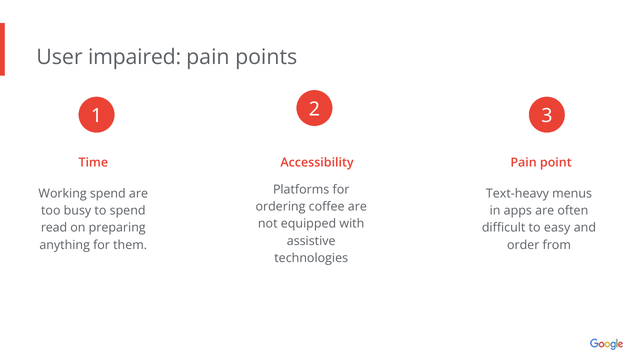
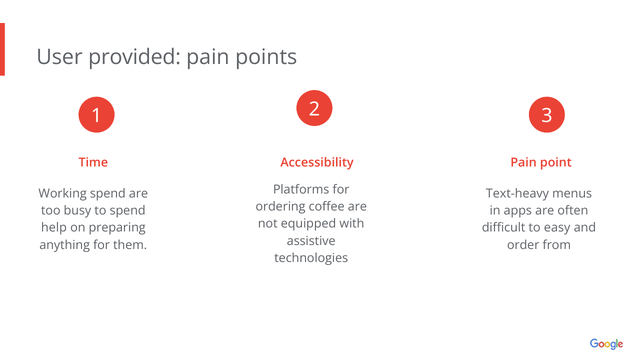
impaired: impaired -> provided
read: read -> help
